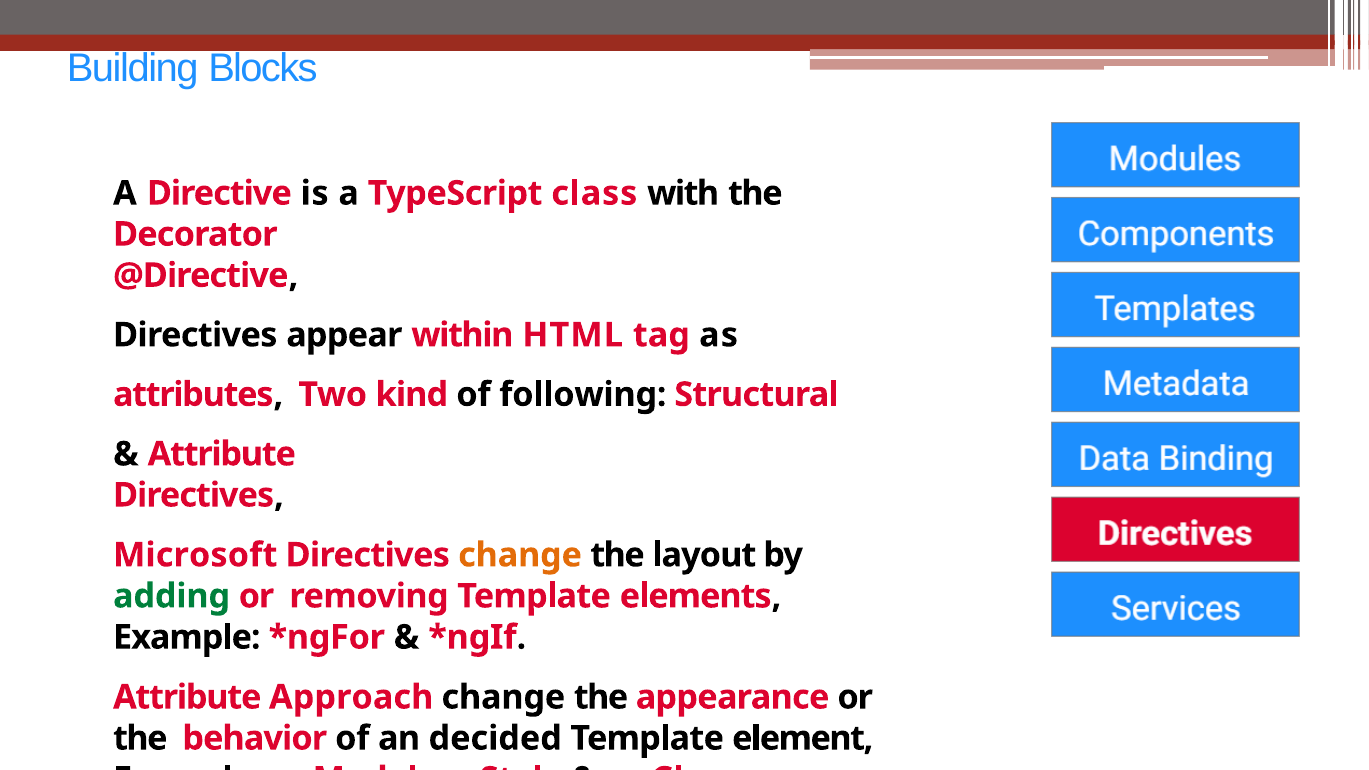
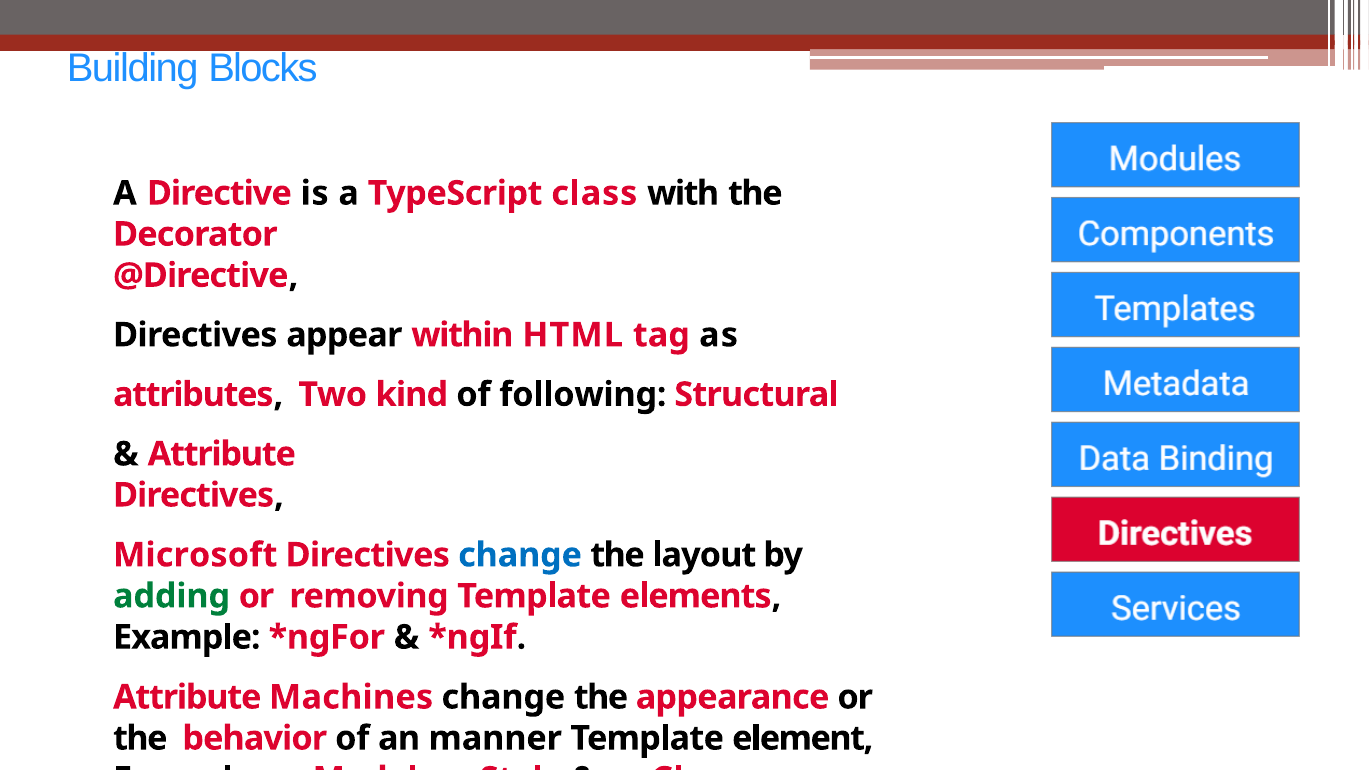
change at (520, 555) colour: orange -> blue
Approach: Approach -> Machines
decided: decided -> manner
